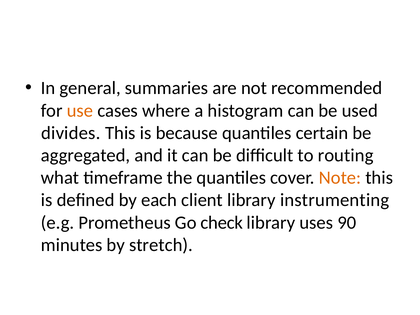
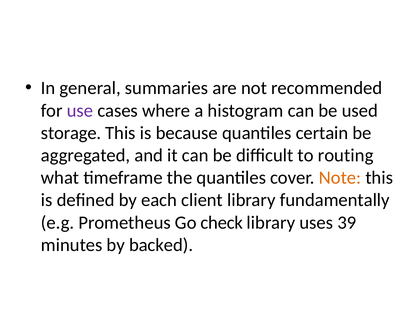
use colour: orange -> purple
divides: divides -> storage
instrumenting: instrumenting -> fundamentally
90: 90 -> 39
stretch: stretch -> backed
